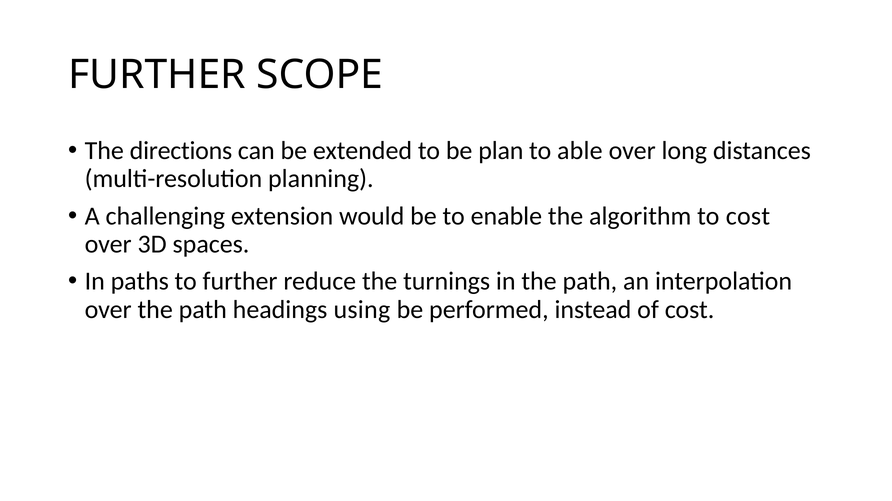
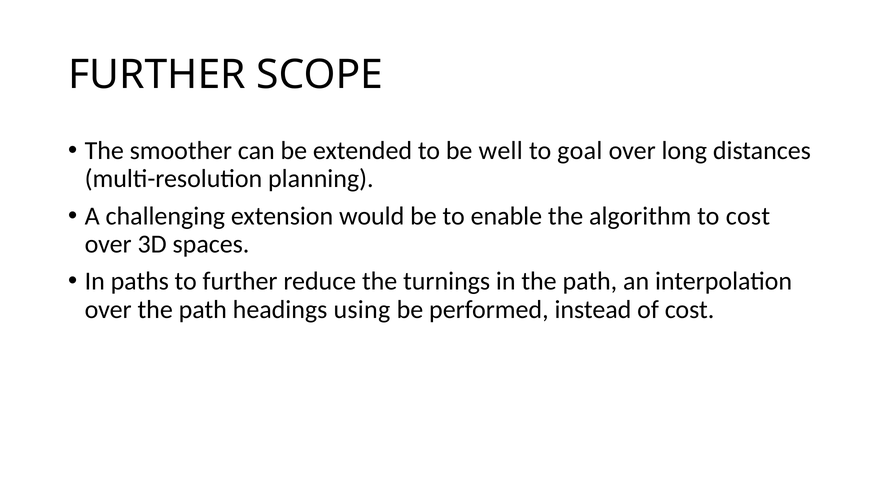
directions: directions -> smoother
plan: plan -> well
able: able -> goal
